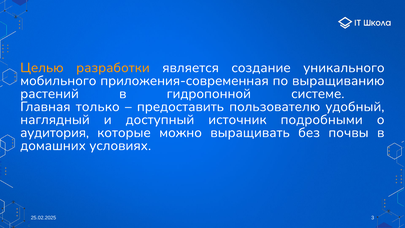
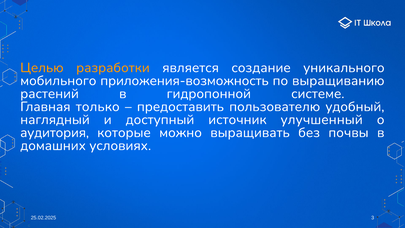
приложения-современная: приложения-современная -> приложения-возможность
подробными: подробными -> улучшенный
